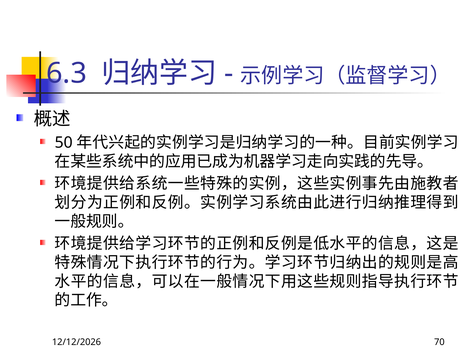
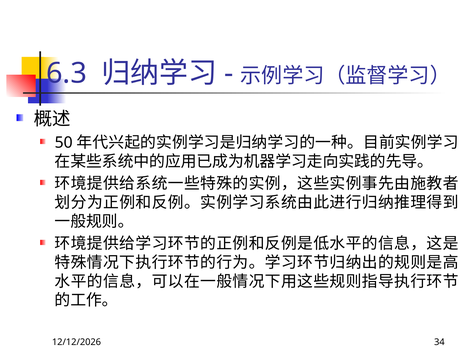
70: 70 -> 34
